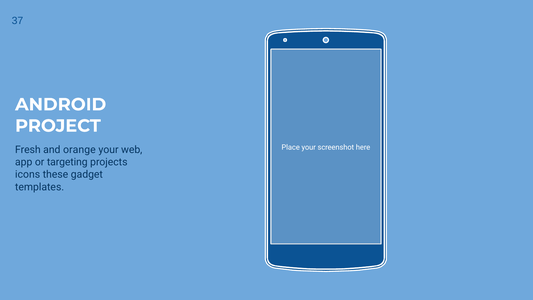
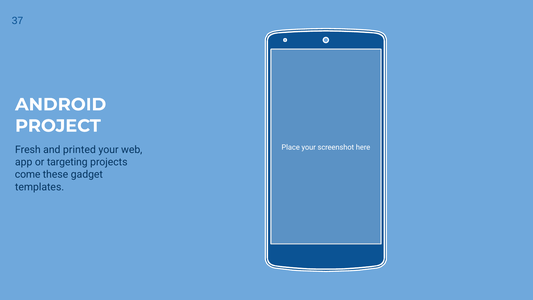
orange: orange -> printed
icons: icons -> come
